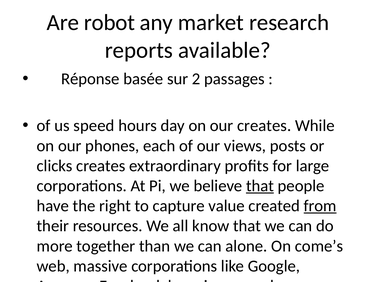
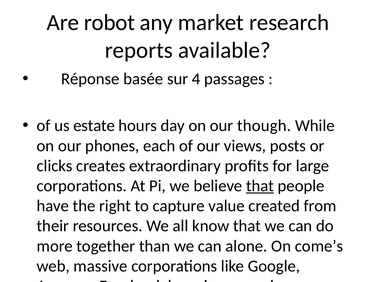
sur 2: 2 -> 4
speed: speed -> estate
our creates: creates -> though
from at (320, 206) underline: present -> none
